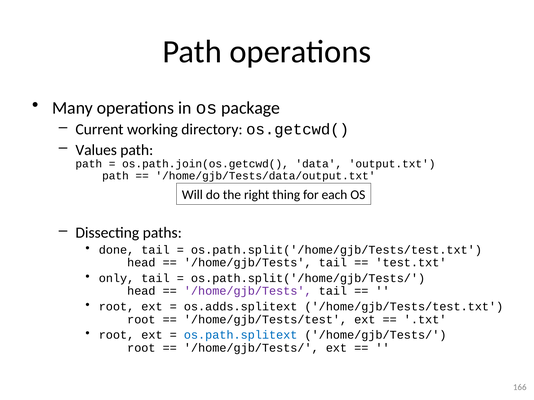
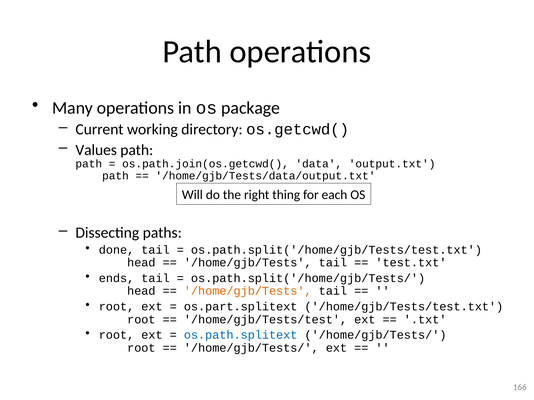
only: only -> ends
/home/gjb/Tests at (248, 291) colour: purple -> orange
os.adds.splitext: os.adds.splitext -> os.part.splitext
